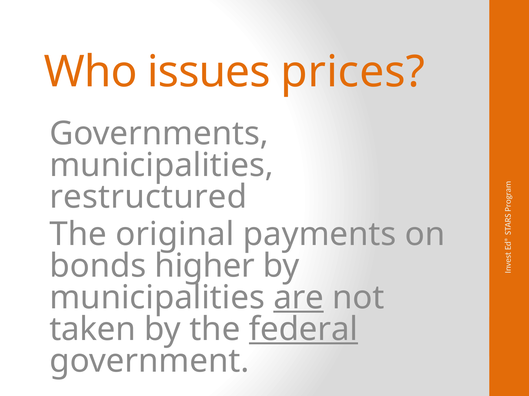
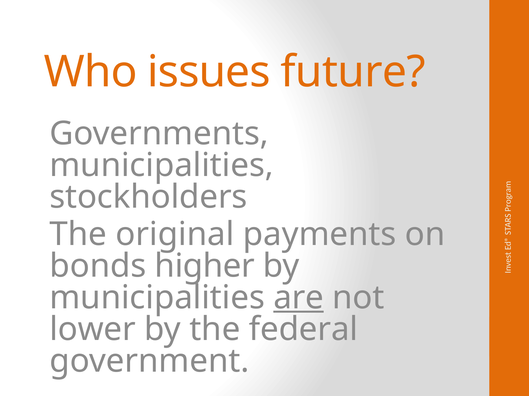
prices: prices -> future
restructured: restructured -> stockholders
taken: taken -> lower
federal underline: present -> none
